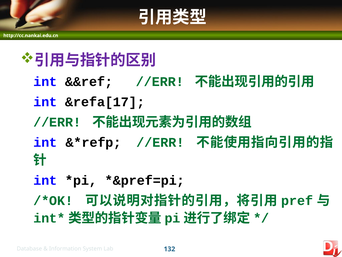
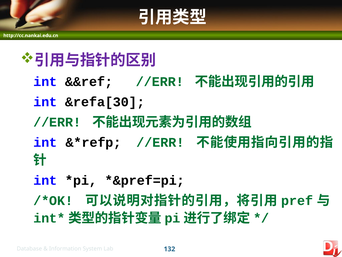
&refa[17: &refa[17 -> &refa[30
